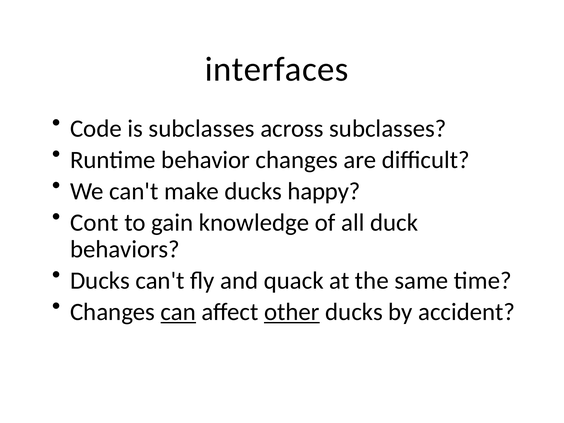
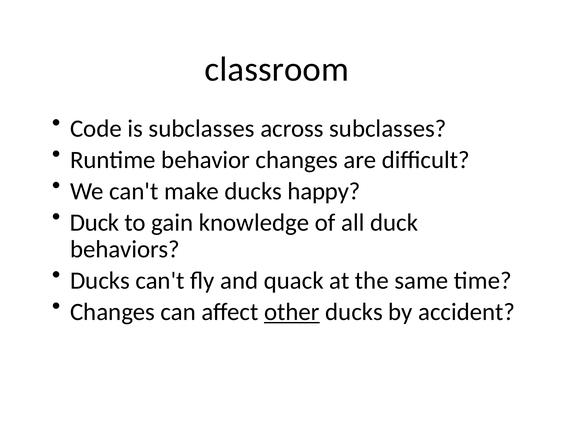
interfaces: interfaces -> classroom
Cont at (94, 223): Cont -> Duck
can underline: present -> none
